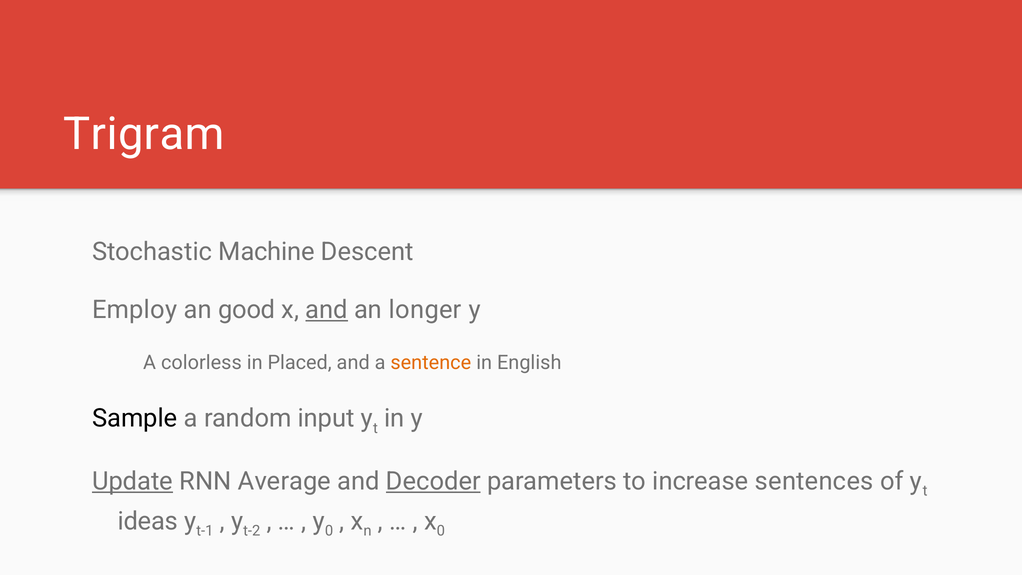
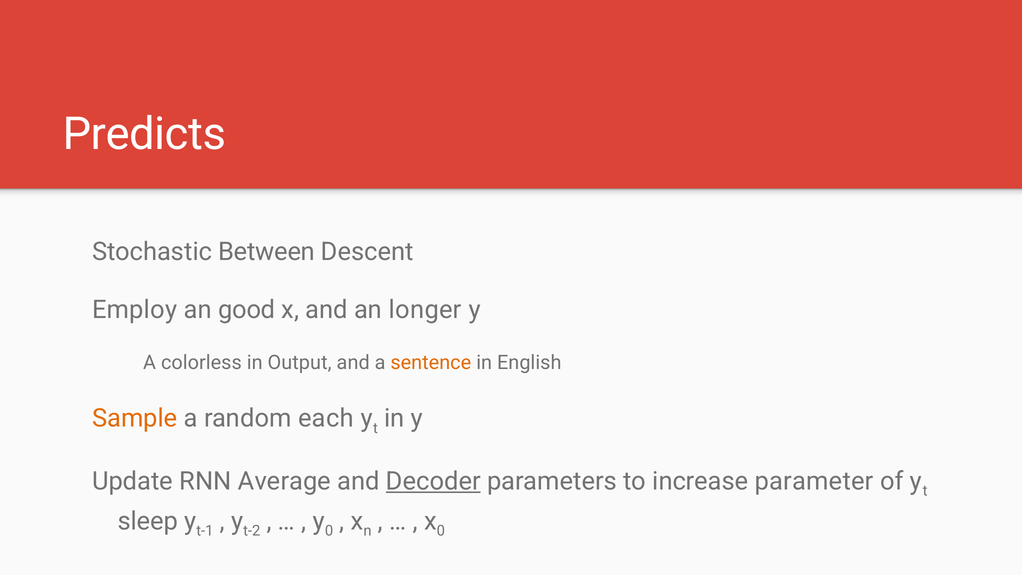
Trigram: Trigram -> Predicts
Machine: Machine -> Between
and at (327, 310) underline: present -> none
Placed: Placed -> Output
Sample colour: black -> orange
input: input -> each
Update underline: present -> none
sentences: sentences -> parameter
ideas: ideas -> sleep
